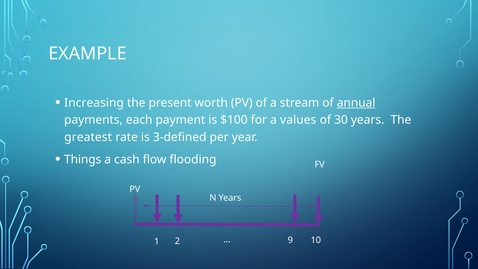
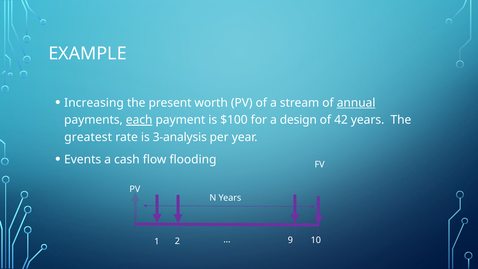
each underline: none -> present
values: values -> design
30: 30 -> 42
3-defined: 3-defined -> 3-analysis
Things: Things -> Events
